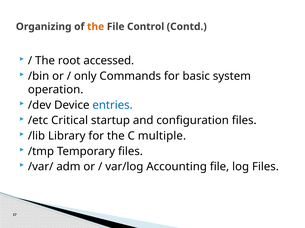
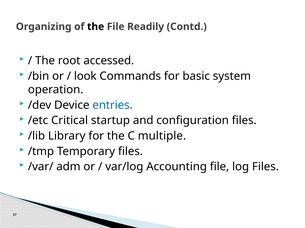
the at (96, 27) colour: orange -> black
Control: Control -> Readily
only: only -> look
